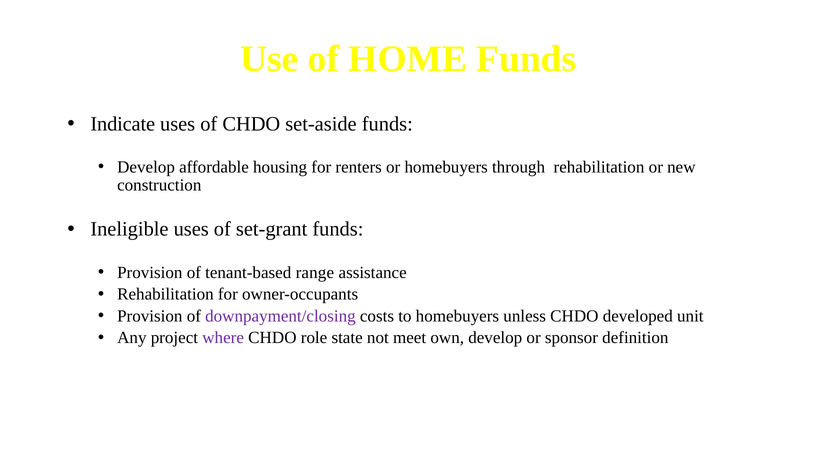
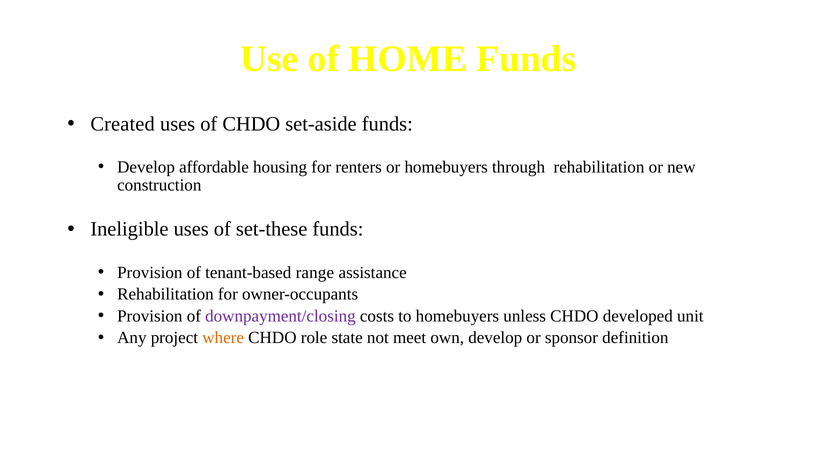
Indicate: Indicate -> Created
set-grant: set-grant -> set-these
where colour: purple -> orange
